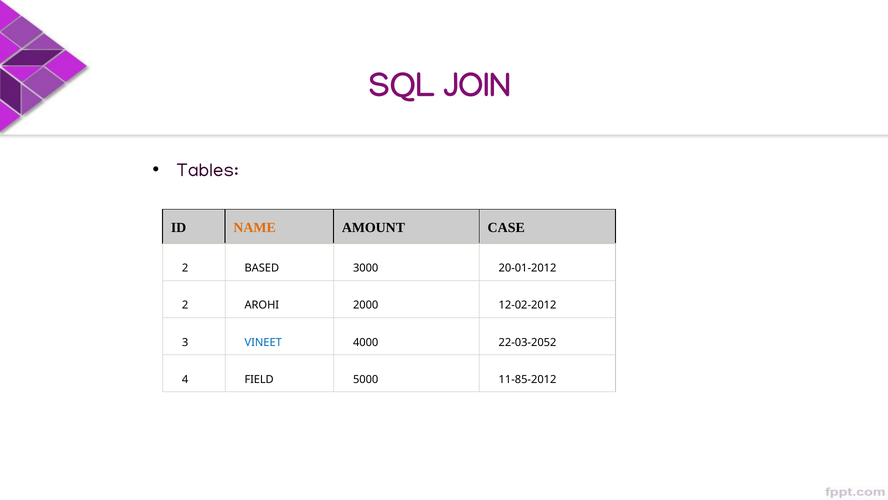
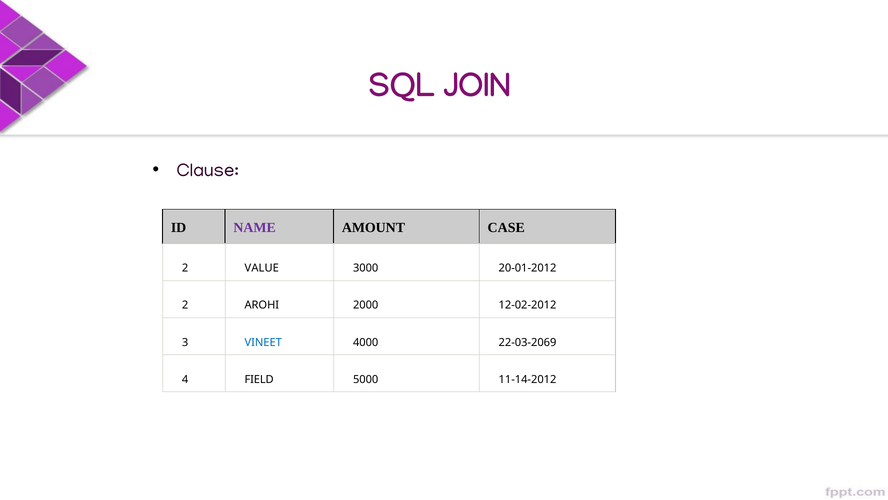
Tables: Tables -> Clause
NAME colour: orange -> purple
BASED: BASED -> VALUE
22-03-2052: 22-03-2052 -> 22-03-2069
11-85-2012: 11-85-2012 -> 11-14-2012
